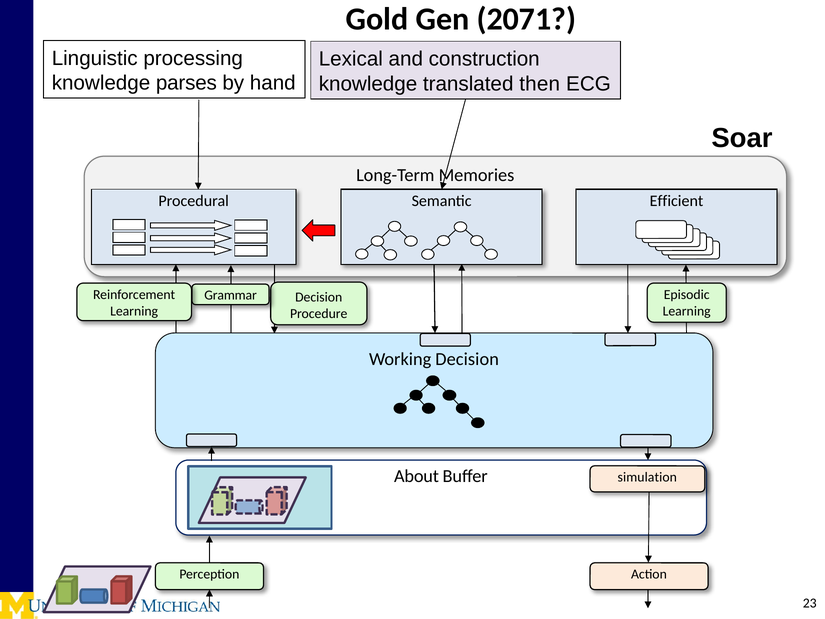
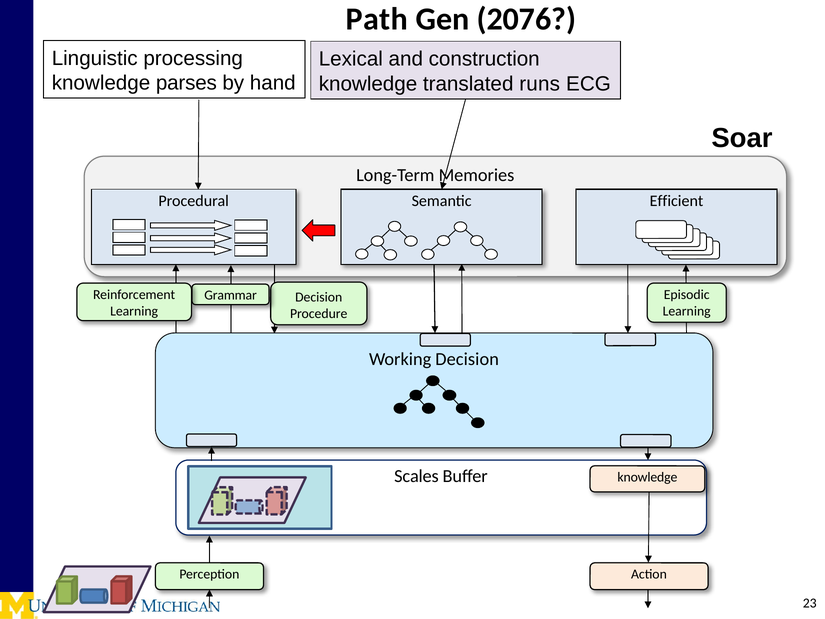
Gold: Gold -> Path
2071: 2071 -> 2076
then: then -> runs
About: About -> Scales
simulation at (647, 477): simulation -> knowledge
